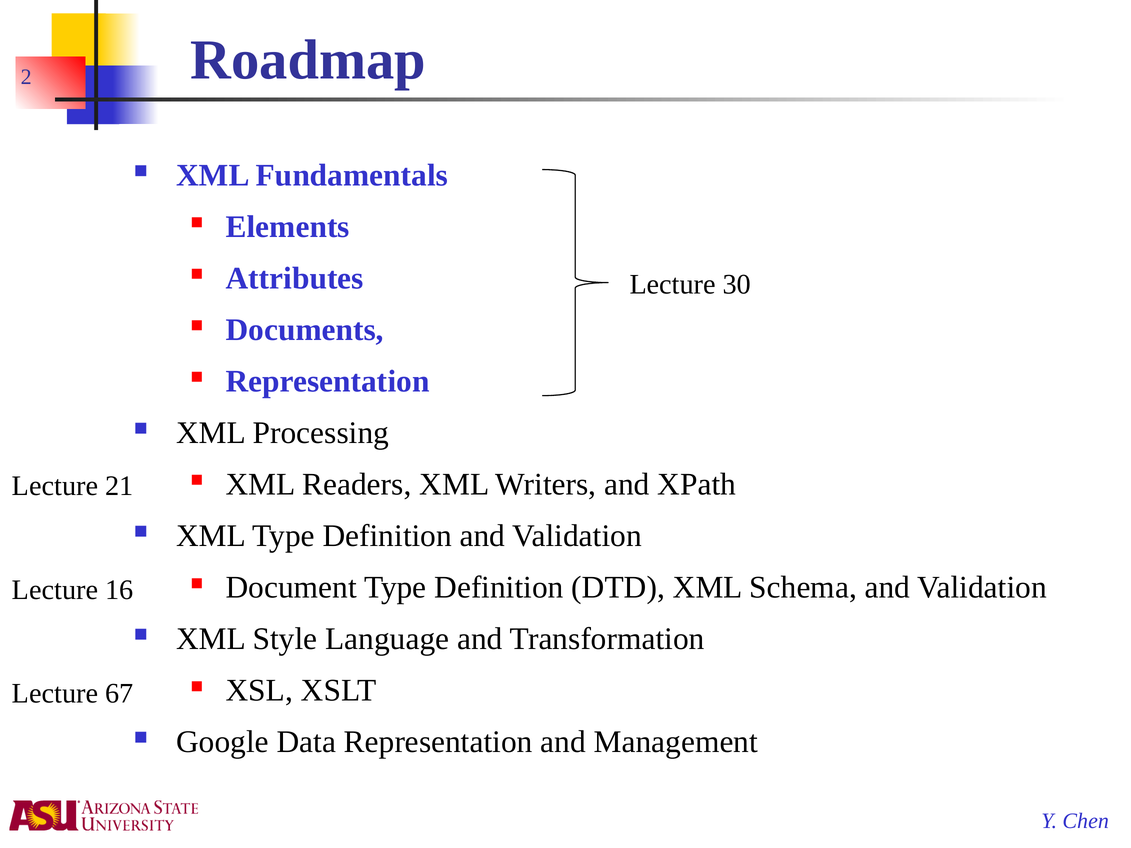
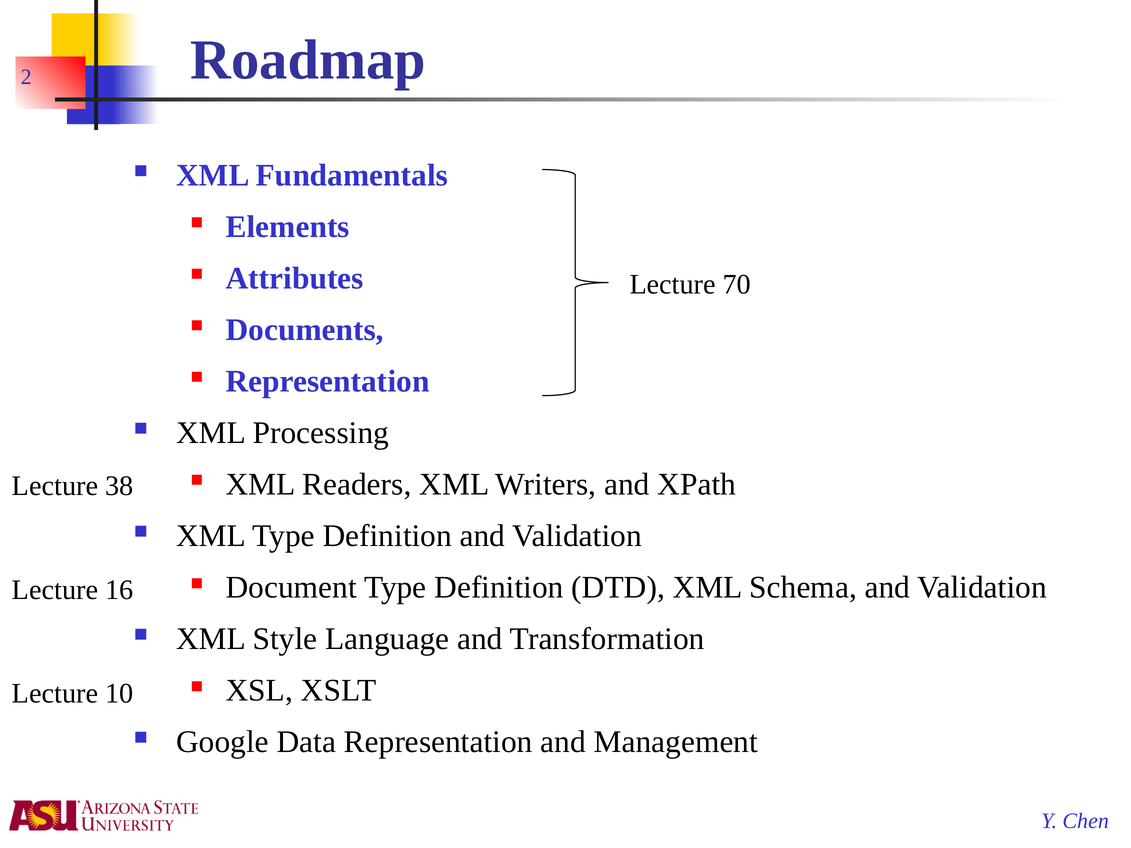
30: 30 -> 70
21: 21 -> 38
67: 67 -> 10
